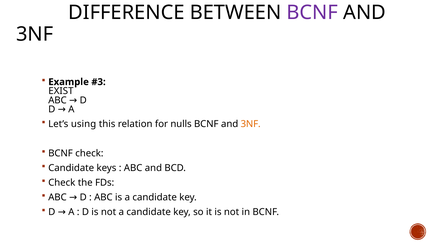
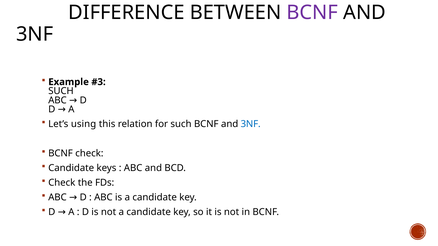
EXIST at (61, 91): EXIST -> SUCH
for nulls: nulls -> such
3NF at (251, 124) colour: orange -> blue
